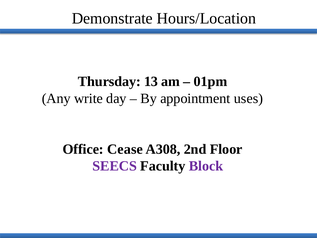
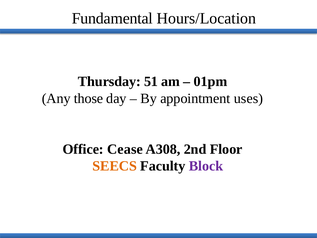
Demonstrate: Demonstrate -> Fundamental
13: 13 -> 51
write: write -> those
SEECS colour: purple -> orange
